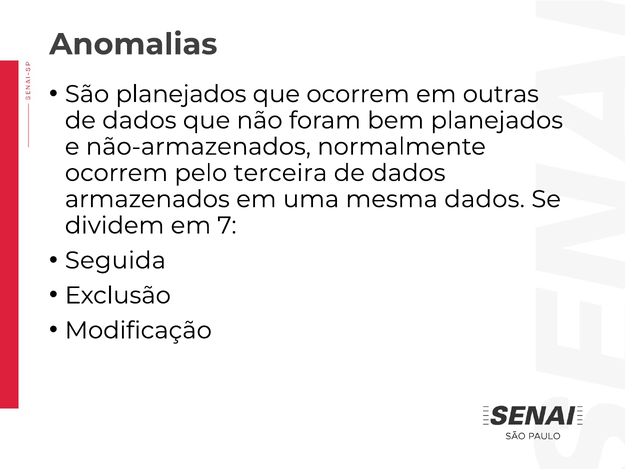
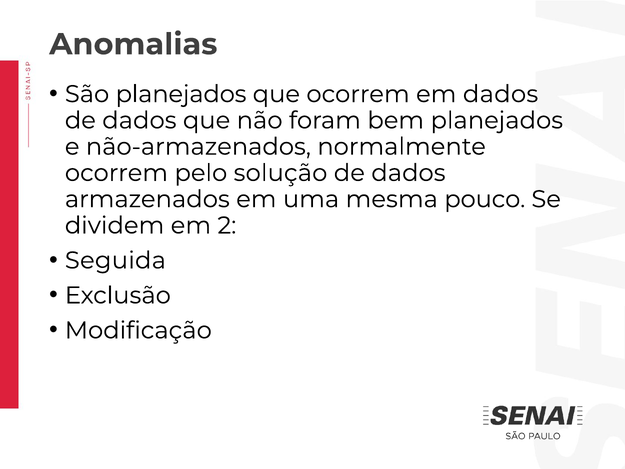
em outras: outras -> dados
terceira: terceira -> solução
mesma dados: dados -> pouco
7: 7 -> 2
